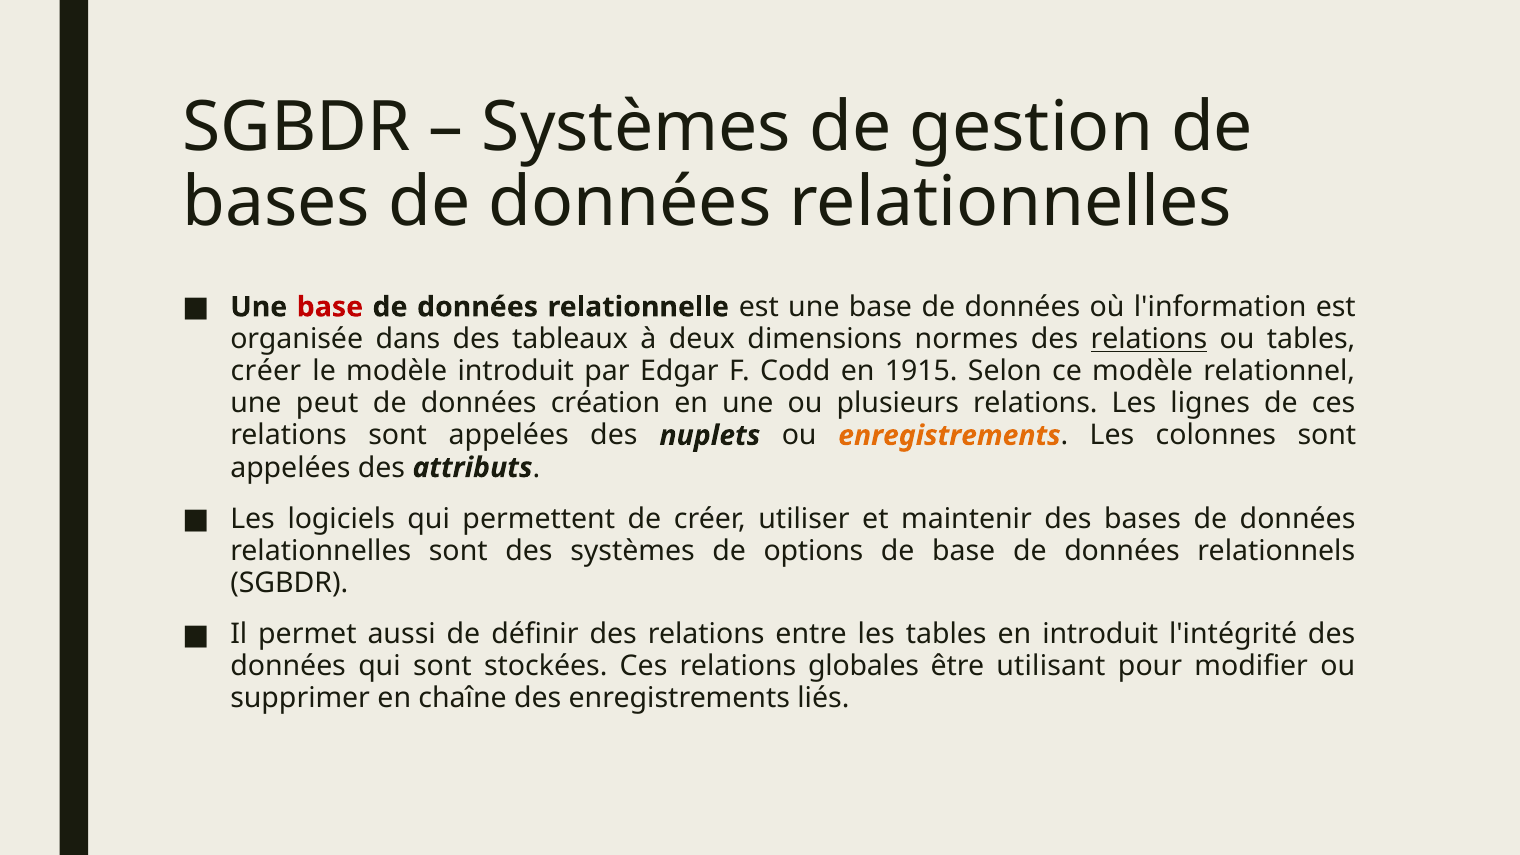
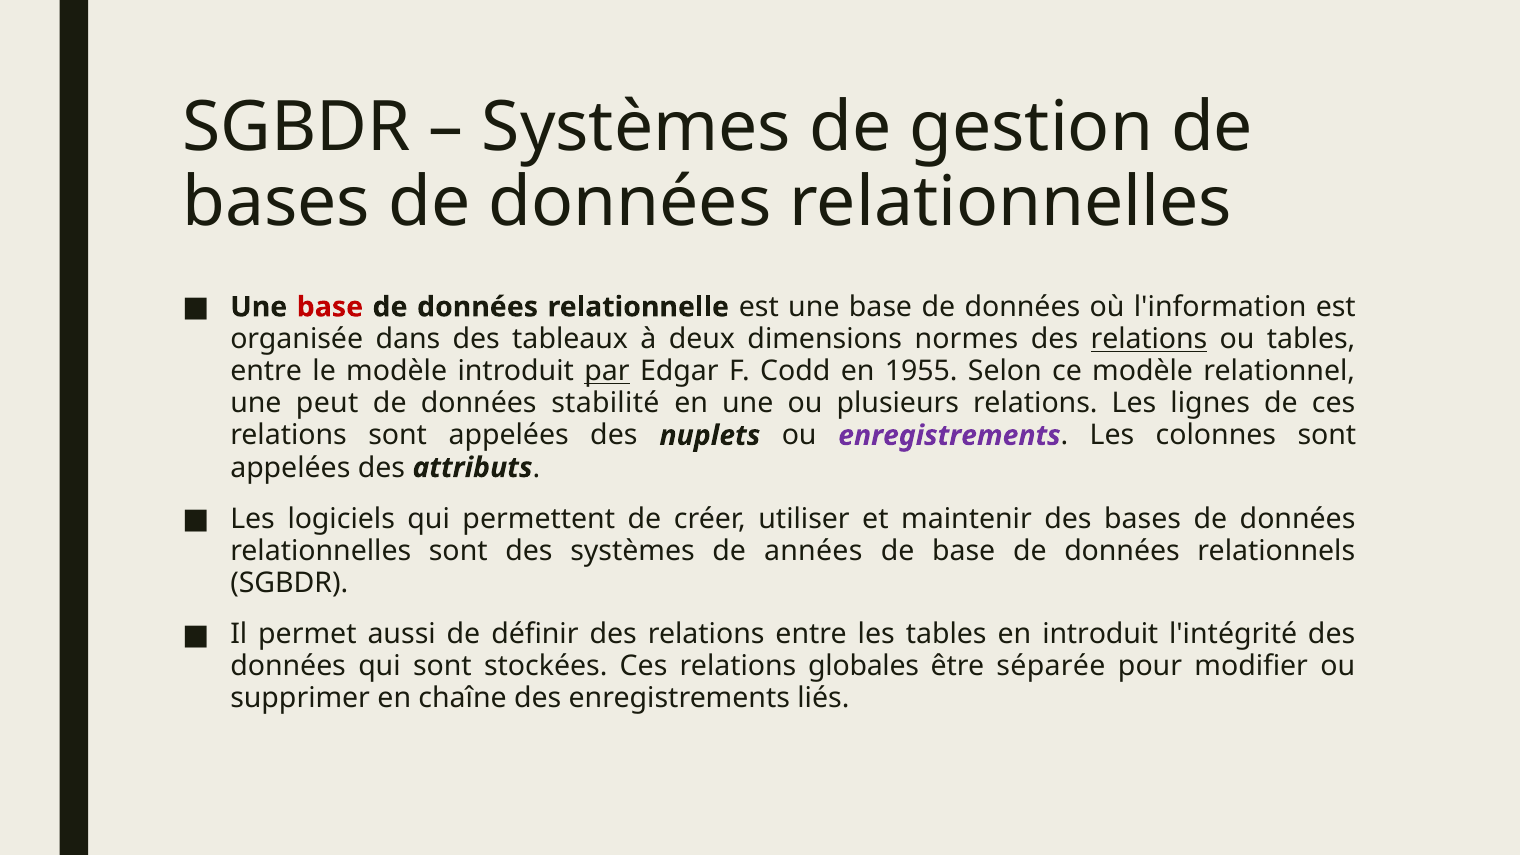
créer at (266, 371): créer -> entre
par underline: none -> present
1915: 1915 -> 1955
création: création -> stabilité
enregistrements at (949, 436) colour: orange -> purple
options: options -> années
utilisant: utilisant -> séparée
